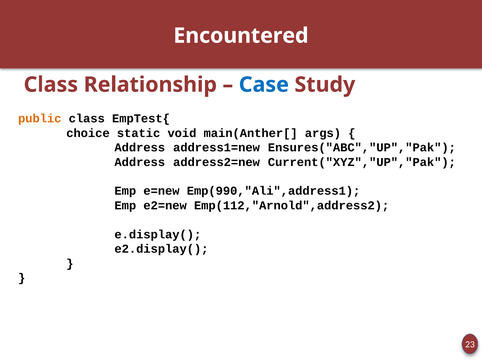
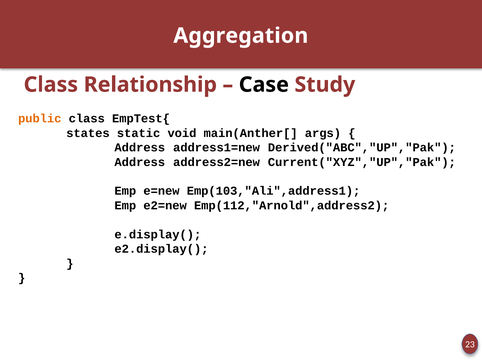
Encountered: Encountered -> Aggregation
Case colour: blue -> black
choice: choice -> states
Ensures("ABC","UP","Pak: Ensures("ABC","UP","Pak -> Derived("ABC","UP","Pak
Emp(990,"Ali",address1: Emp(990,"Ali",address1 -> Emp(103,"Ali",address1
